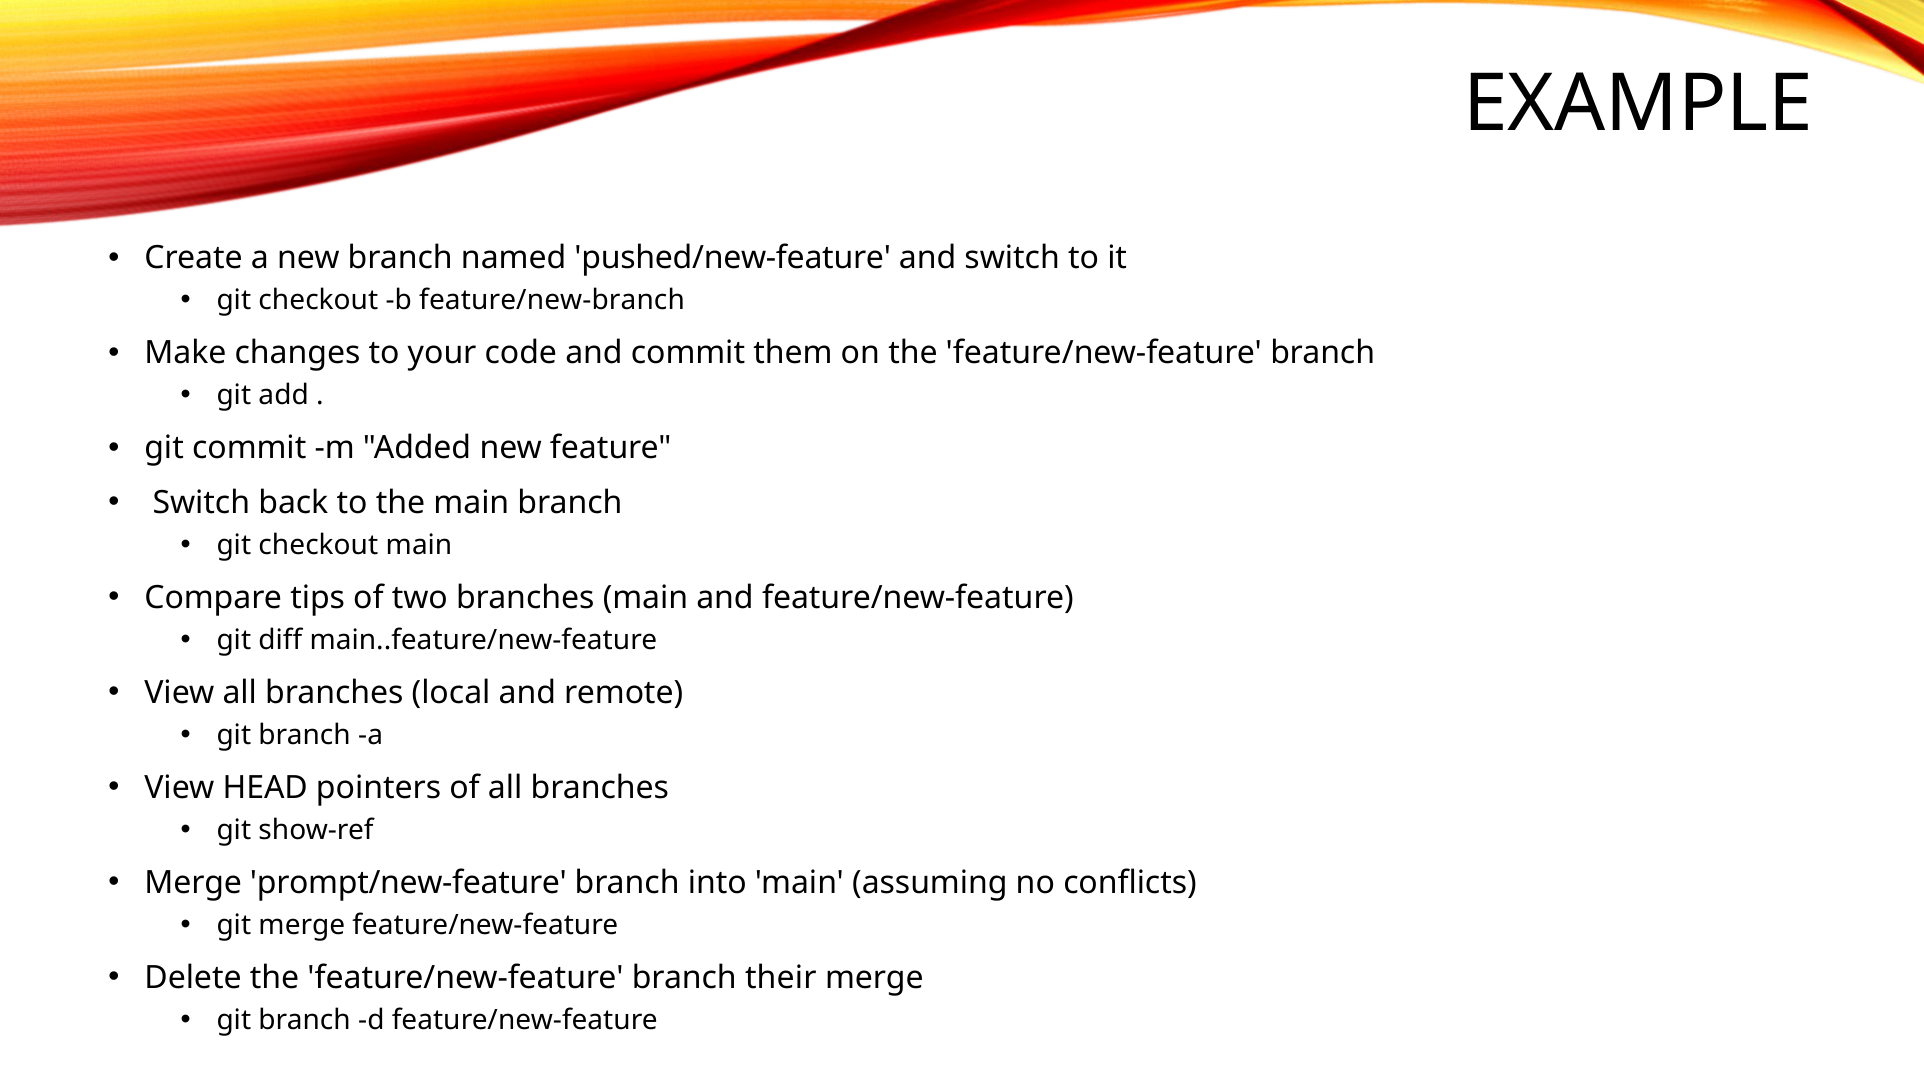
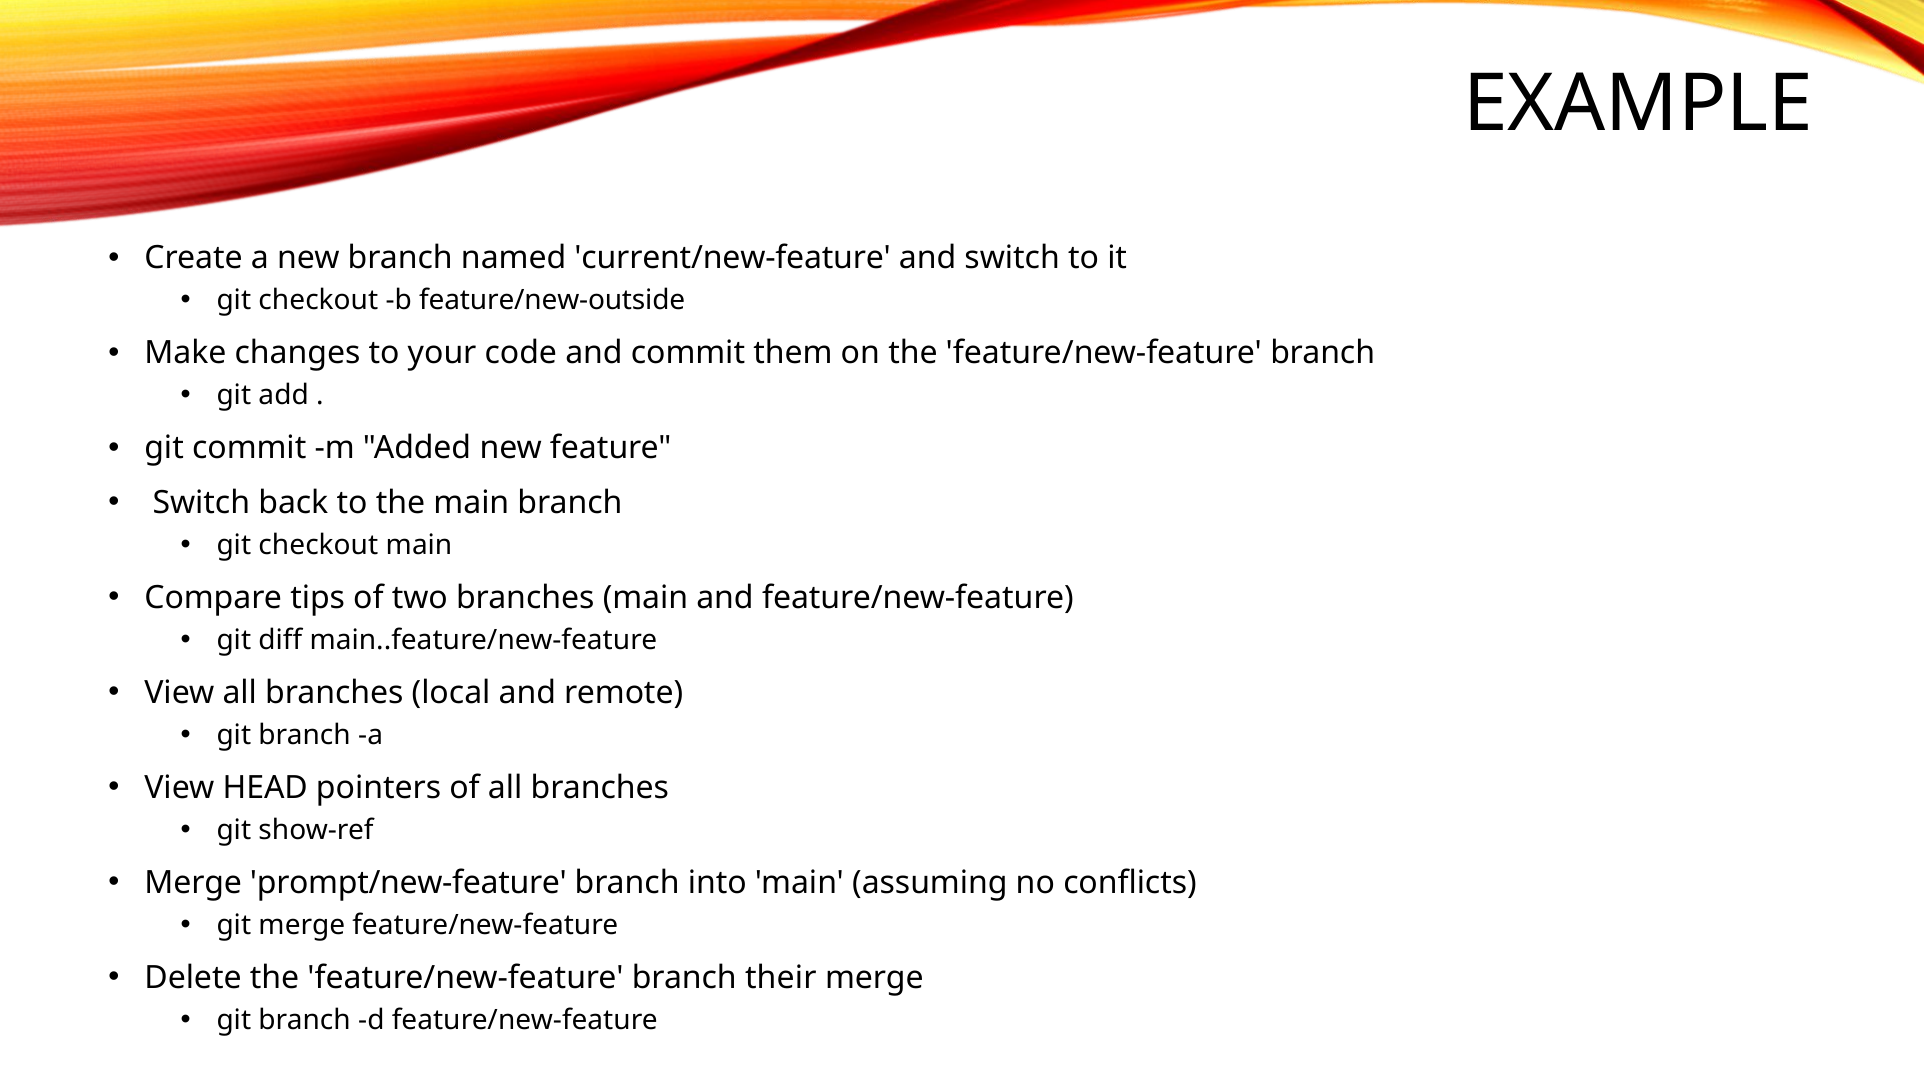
pushed/new-feature: pushed/new-feature -> current/new-feature
feature/new-branch: feature/new-branch -> feature/new-outside
